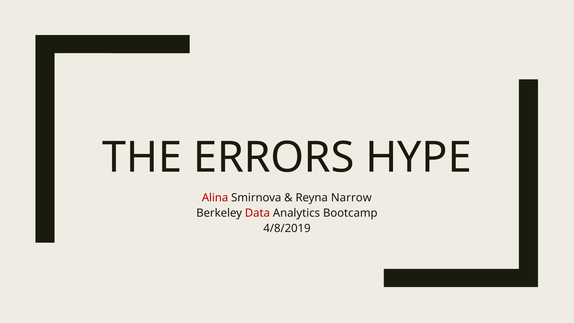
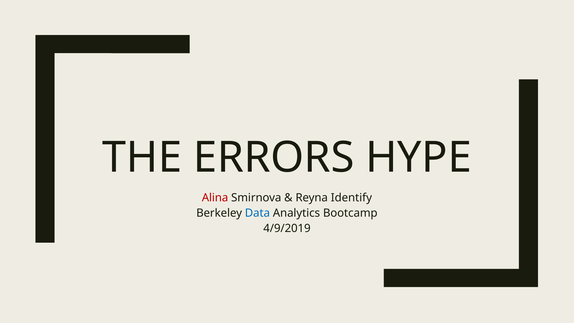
Narrow: Narrow -> Identify
Data colour: red -> blue
4/8/2019: 4/8/2019 -> 4/9/2019
